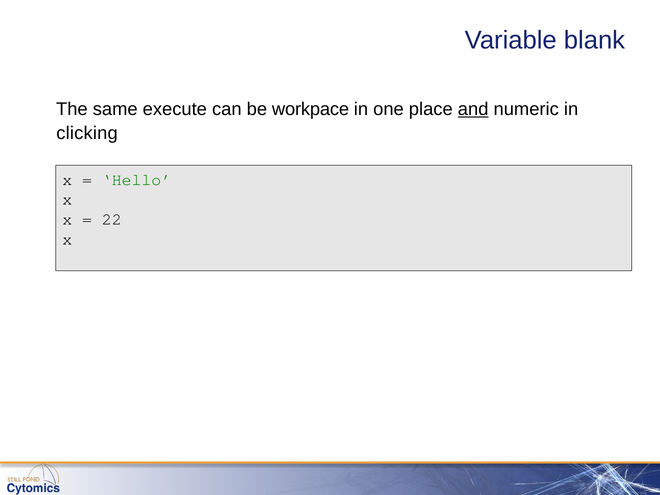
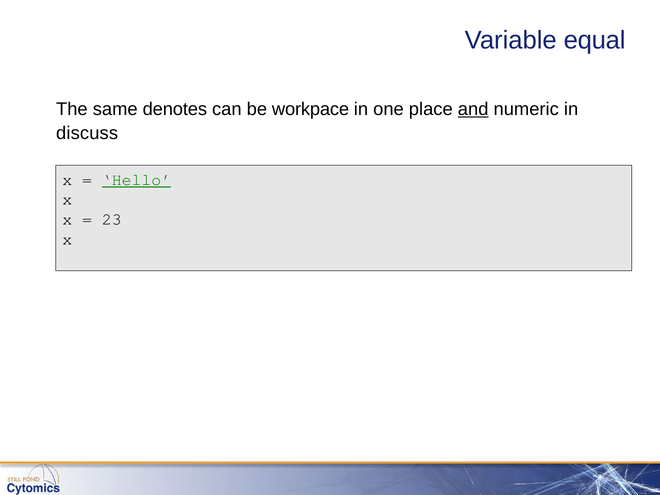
blank: blank -> equal
execute: execute -> denotes
clicking: clicking -> discuss
Hello underline: none -> present
22: 22 -> 23
